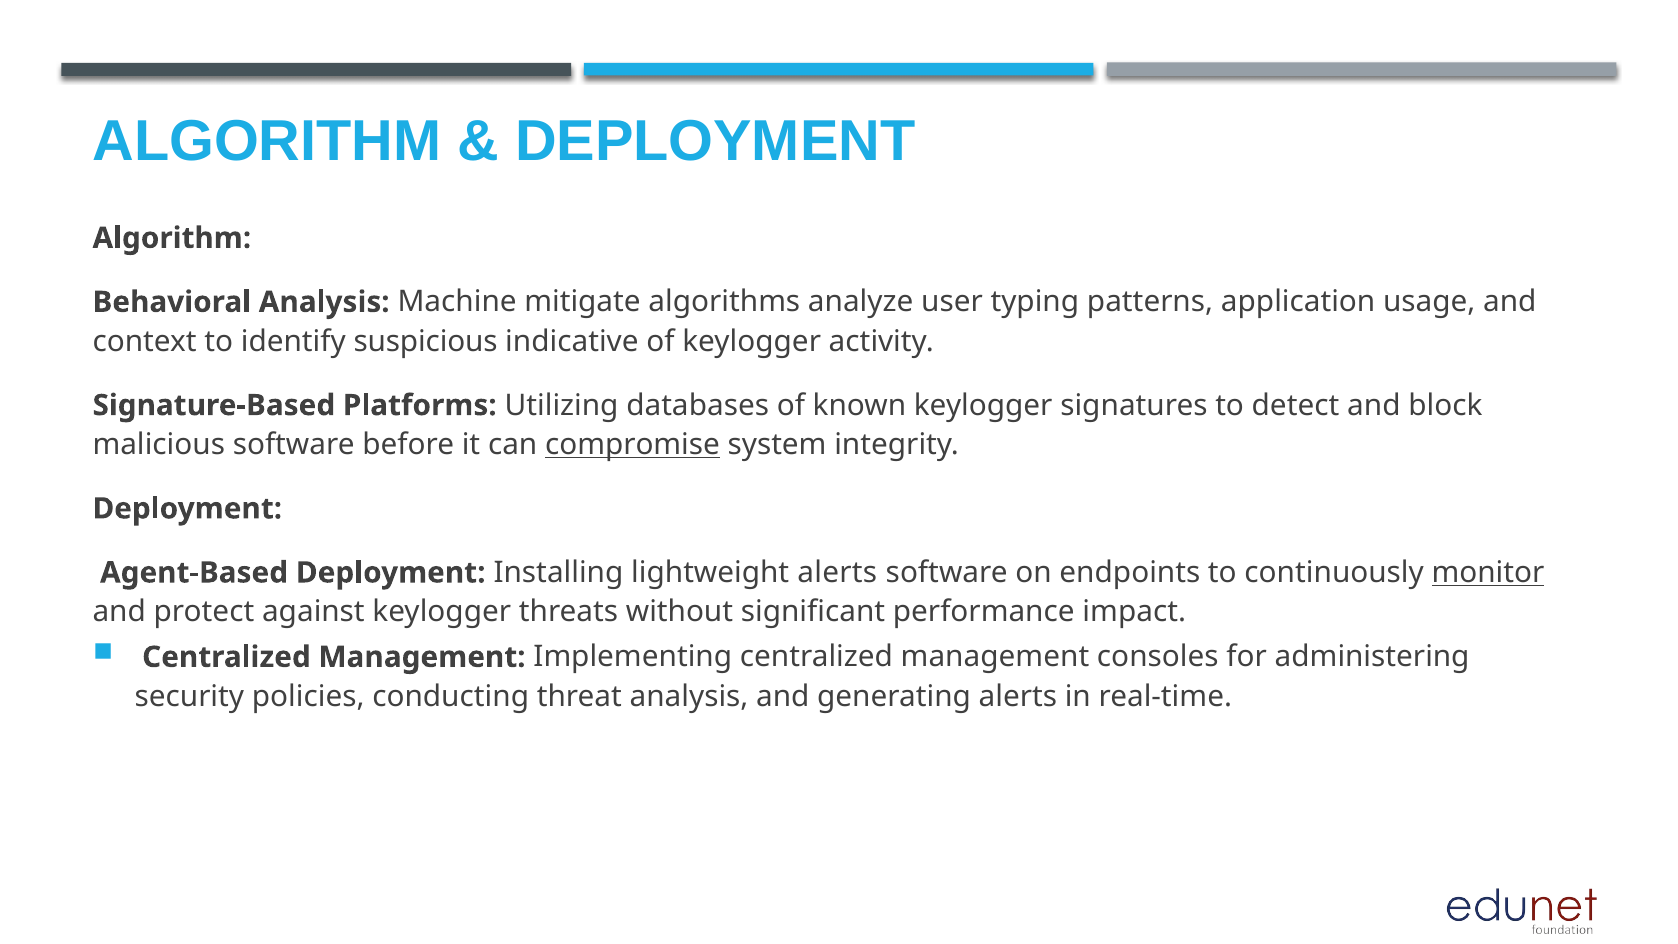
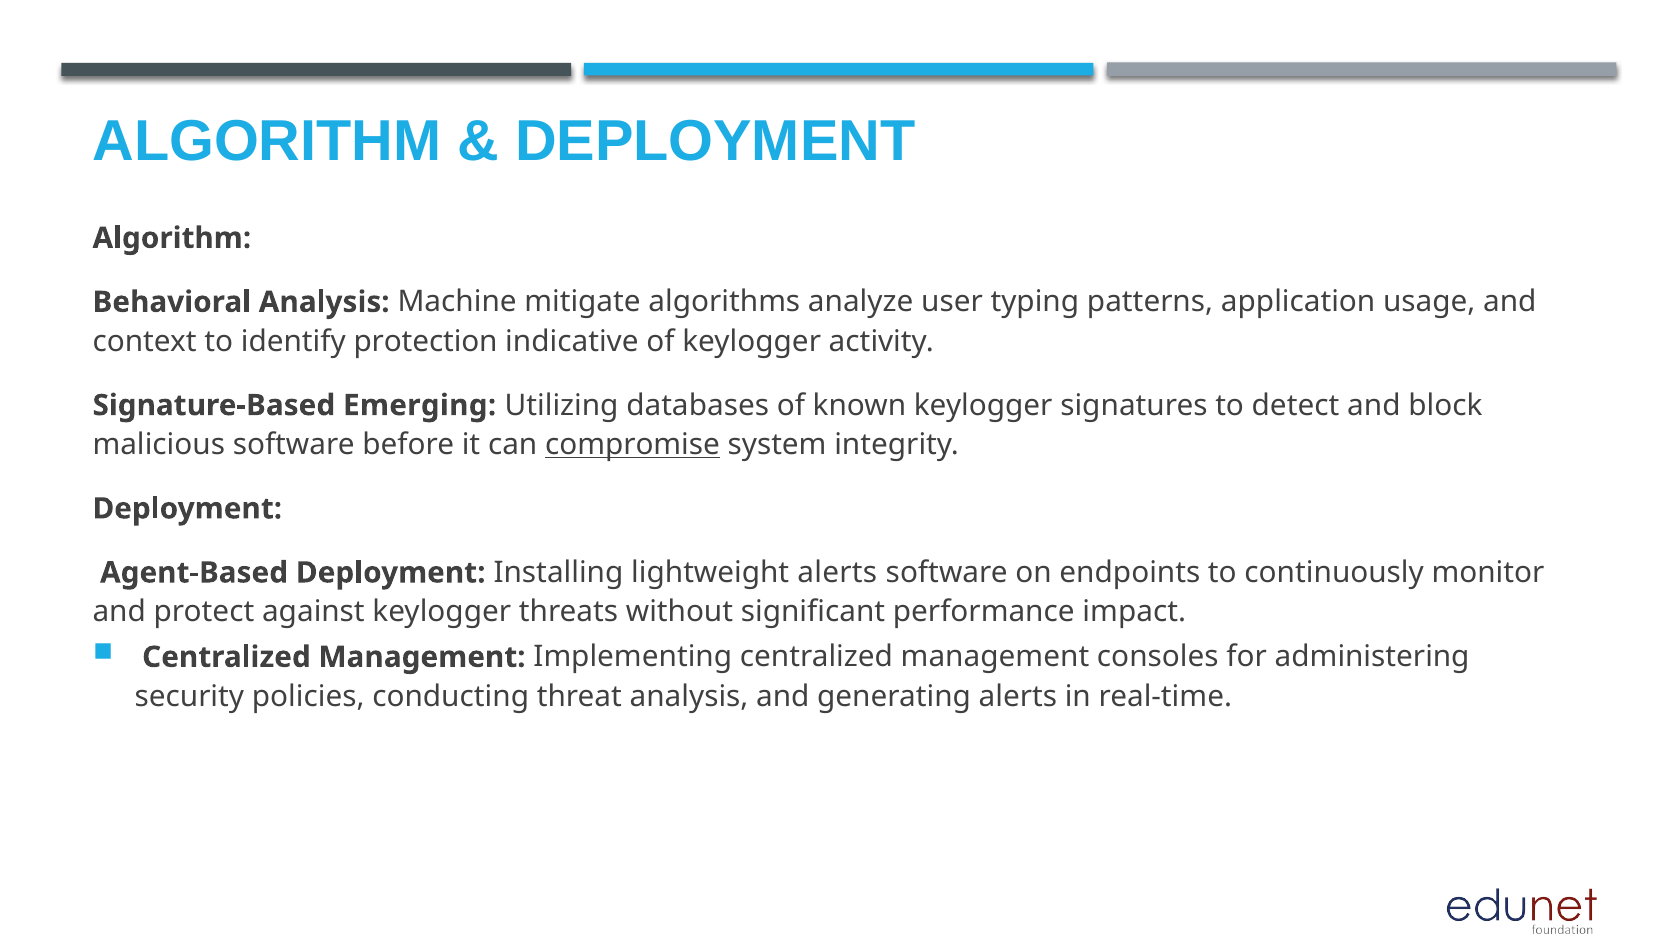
suspicious: suspicious -> protection
Platforms: Platforms -> Emerging
monitor underline: present -> none
